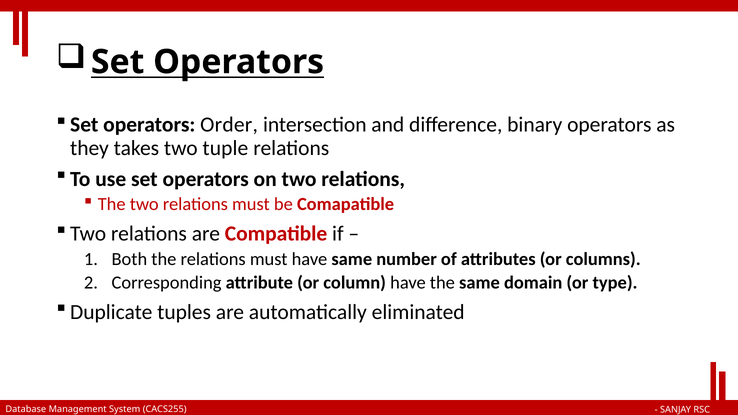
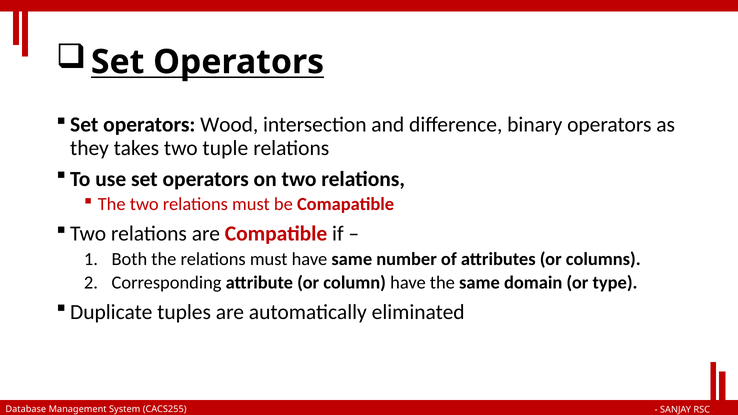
Order: Order -> Wood
